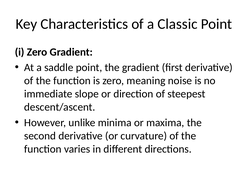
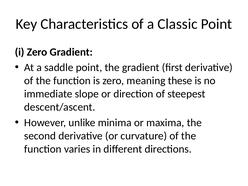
noise: noise -> these
